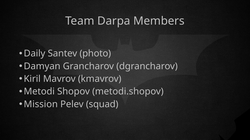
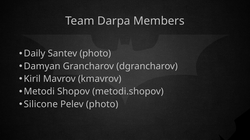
Mission: Mission -> Silicone
Pelev squad: squad -> photo
